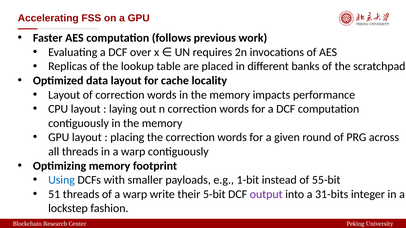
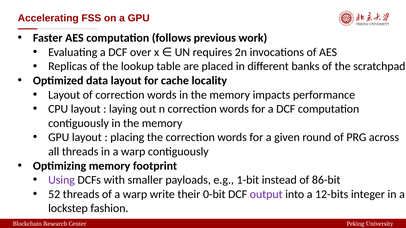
Using colour: blue -> purple
55-bit: 55-bit -> 86-bit
51: 51 -> 52
5-bit: 5-bit -> 0-bit
31-bits: 31-bits -> 12-bits
